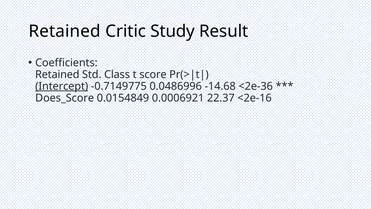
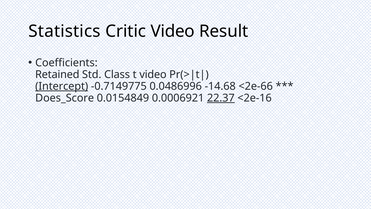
Retained at (64, 31): Retained -> Statistics
Critic Study: Study -> Video
t score: score -> video
<2e-36: <2e-36 -> <2e-66
22.37 underline: none -> present
